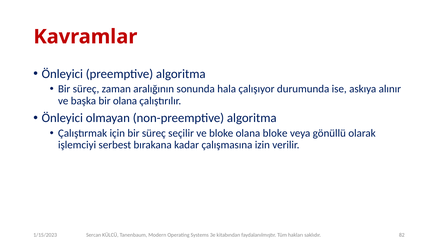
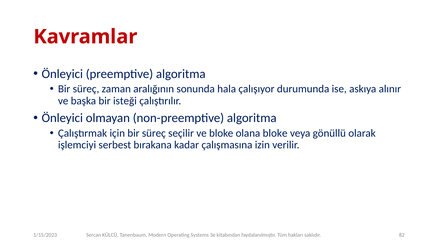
bir olana: olana -> isteği
